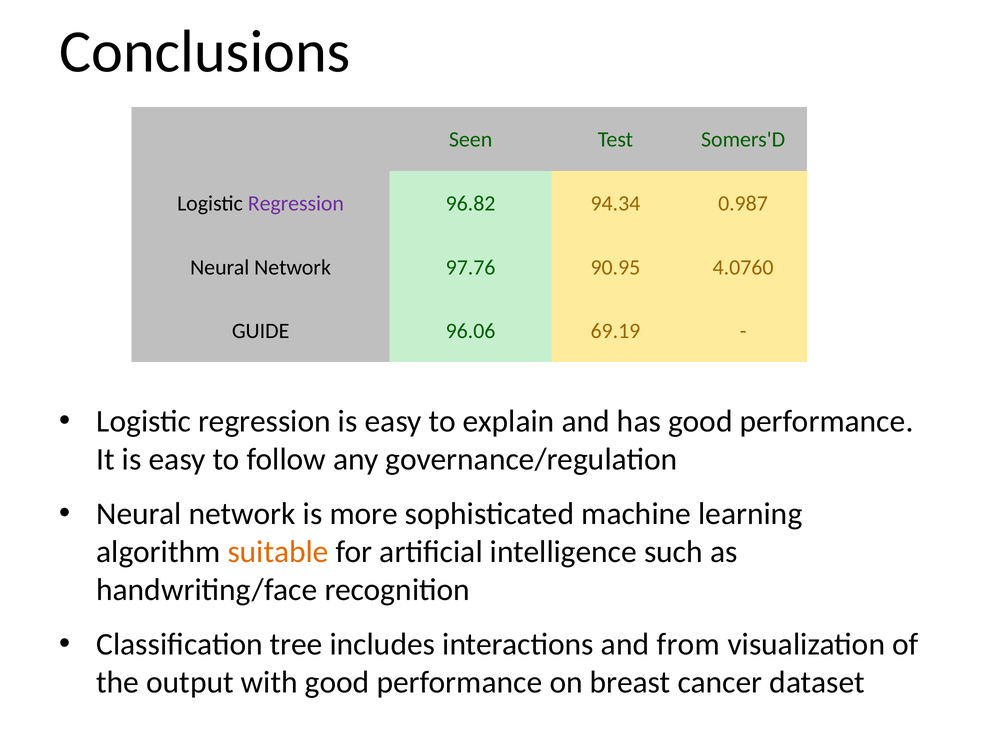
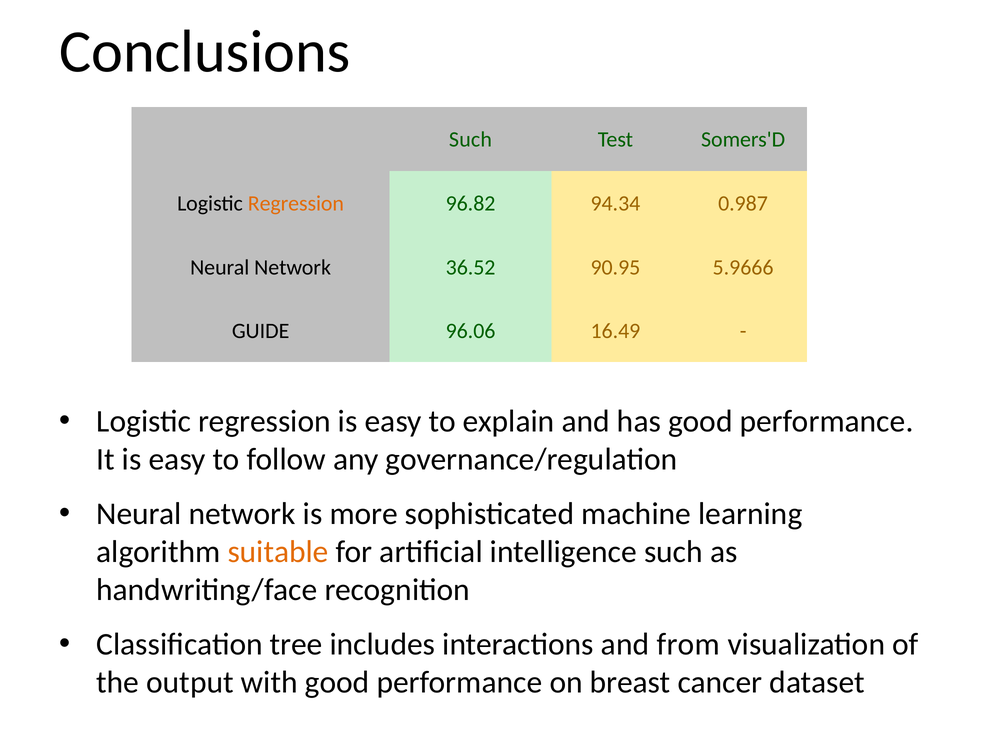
Seen at (471, 140): Seen -> Such
Regression at (296, 204) colour: purple -> orange
97.76: 97.76 -> 36.52
4.0760: 4.0760 -> 5.9666
69.19: 69.19 -> 16.49
